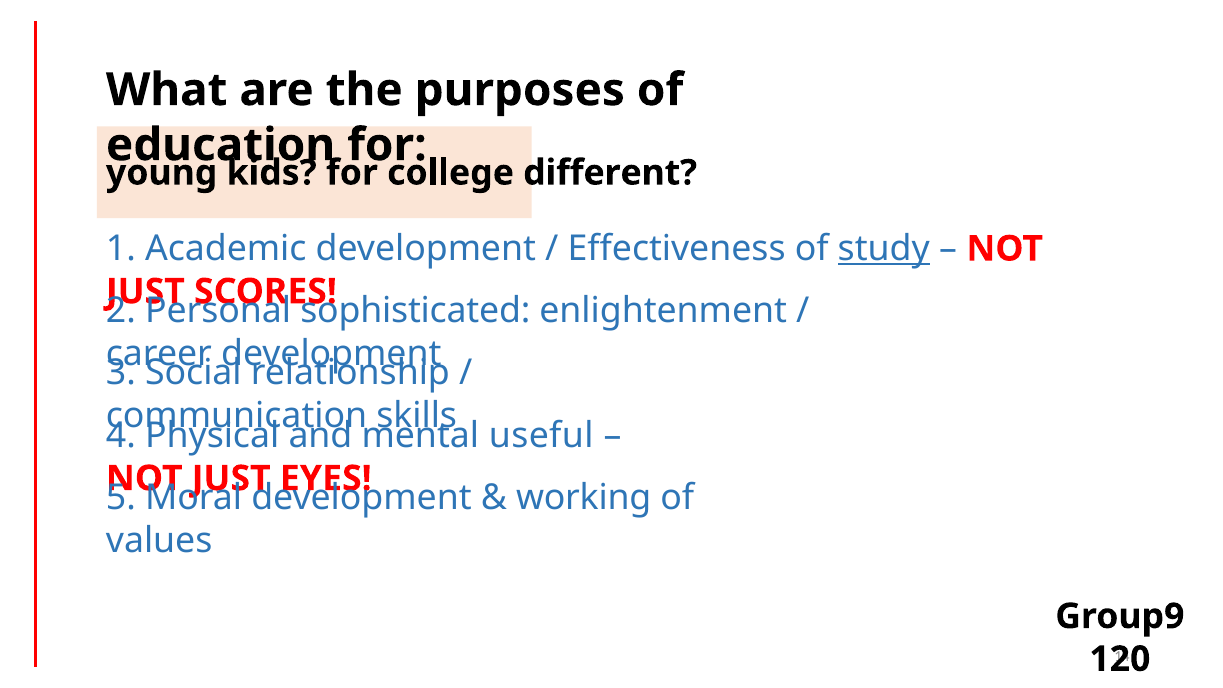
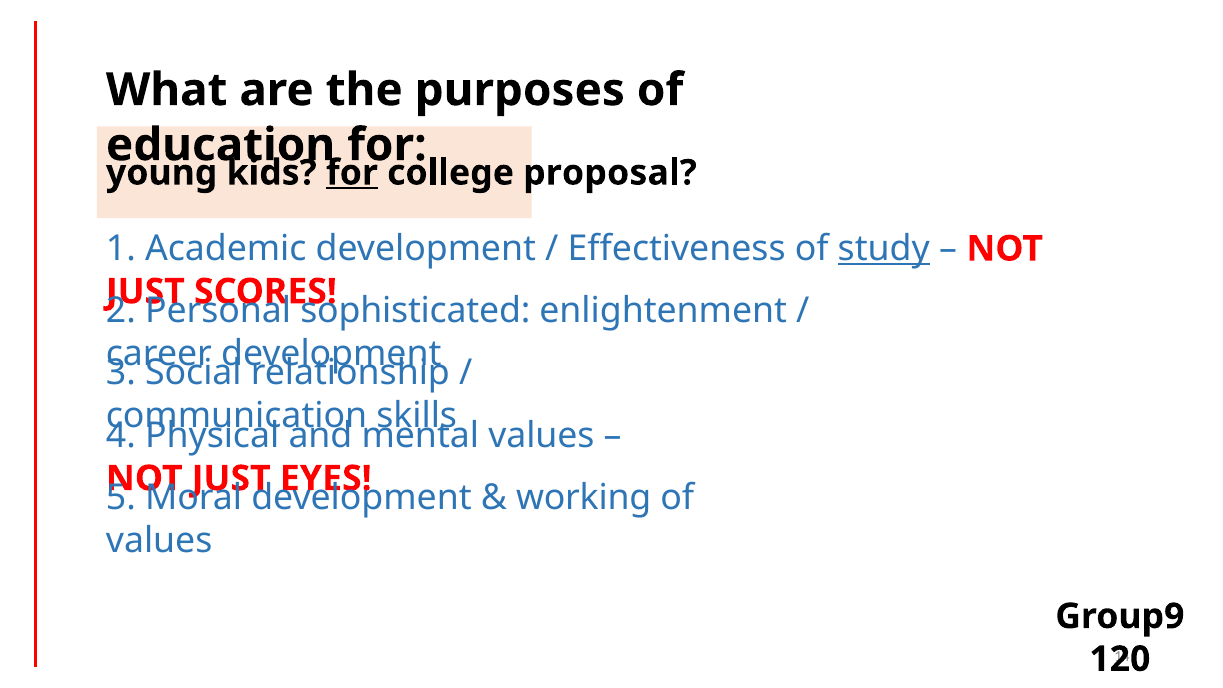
for at (352, 173) underline: none -> present
different: different -> proposal
useful at (541, 436): useful -> values
